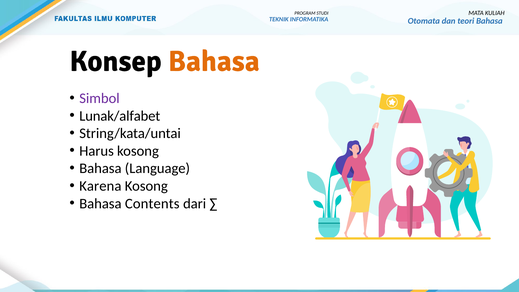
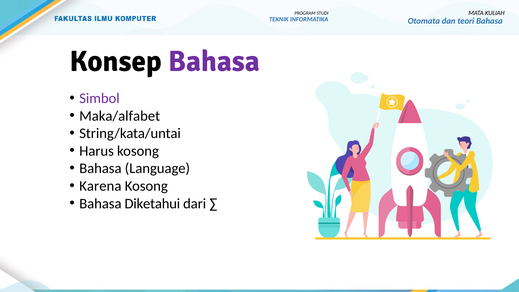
Bahasa at (214, 61) colour: orange -> purple
Lunak/alfabet: Lunak/alfabet -> Maka/alfabet
Contents: Contents -> Diketahui
